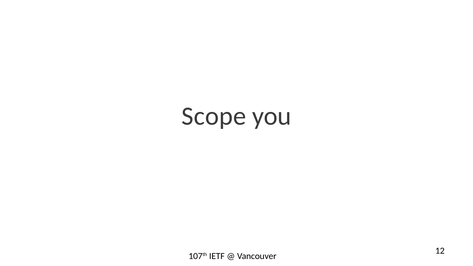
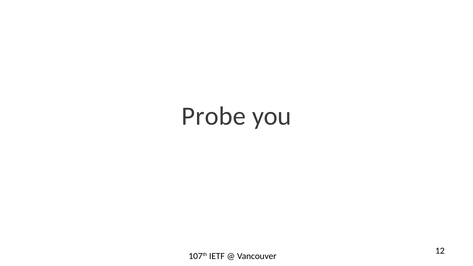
Scope: Scope -> Probe
